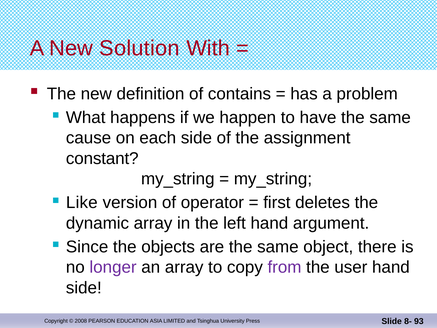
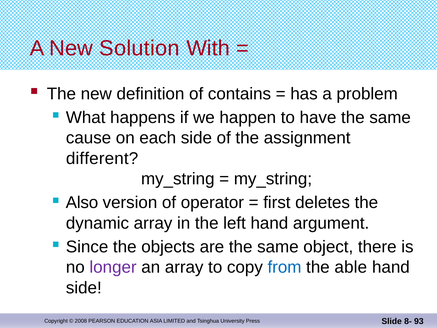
constant: constant -> different
Like: Like -> Also
from colour: purple -> blue
user: user -> able
